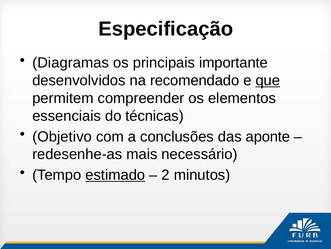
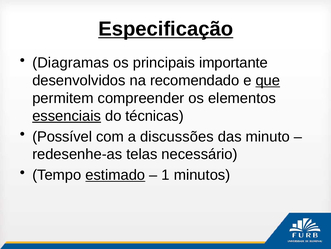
Especificação underline: none -> present
essenciais underline: none -> present
Objetivo: Objetivo -> Possível
conclusões: conclusões -> discussões
aponte: aponte -> minuto
mais: mais -> telas
2: 2 -> 1
